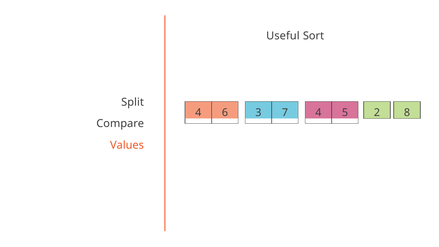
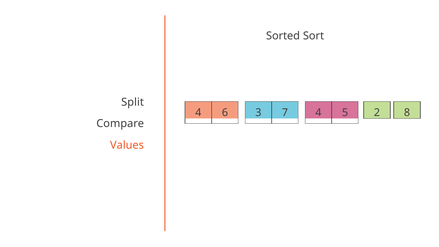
Useful: Useful -> Sorted
